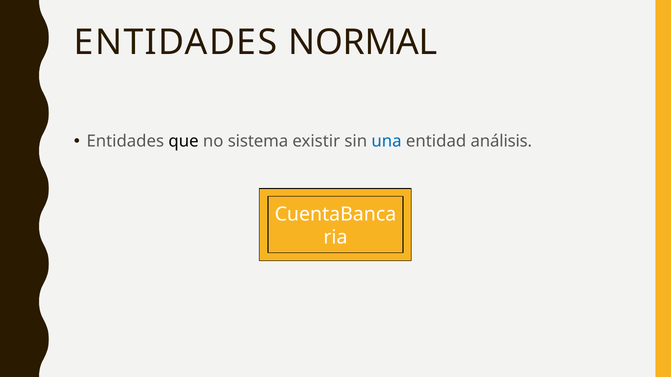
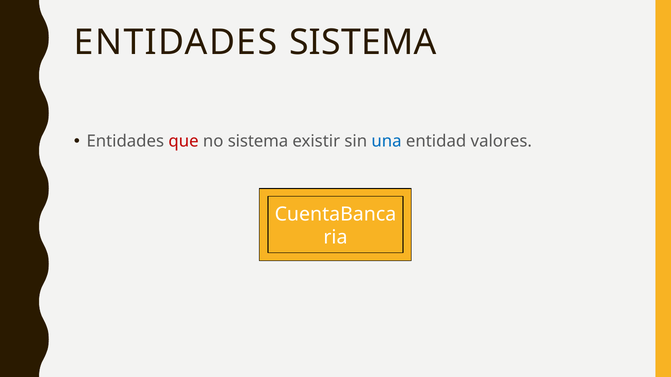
ENTIDADES NORMAL: NORMAL -> SISTEMA
que colour: black -> red
análisis: análisis -> valores
